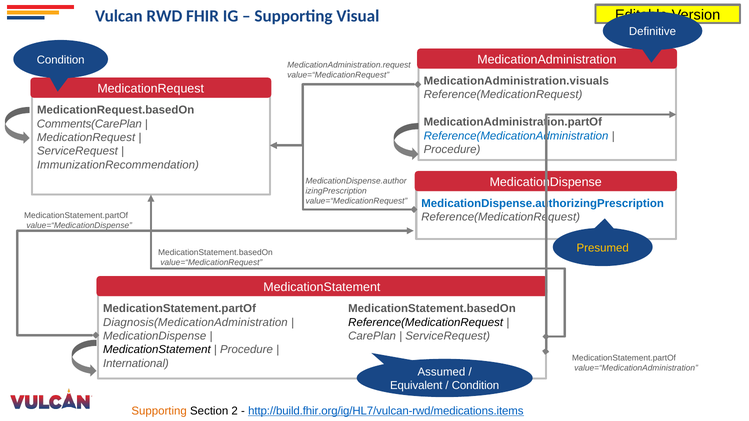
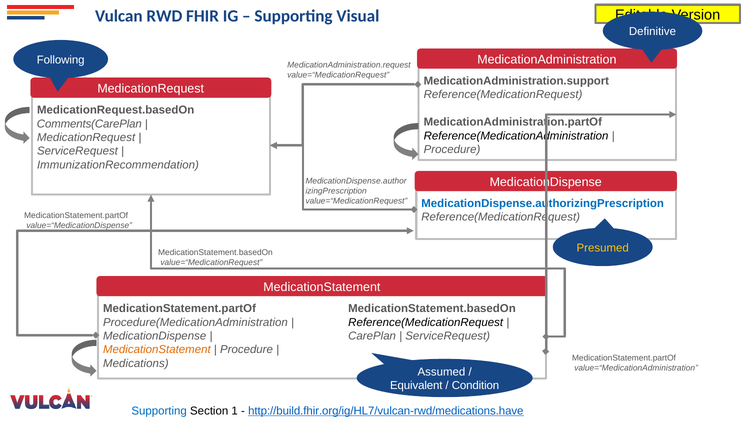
Condition at (61, 60): Condition -> Following
MedicationAdministration.visuals: MedicationAdministration.visuals -> MedicationAdministration.support
Reference(MedicationAdministration colour: blue -> black
Diagnosis(MedicationAdministration: Diagnosis(MedicationAdministration -> Procedure(MedicationAdministration
MedicationStatement at (157, 350) colour: black -> orange
International: International -> Medications
Supporting at (159, 411) colour: orange -> blue
2: 2 -> 1
http://build.fhir.org/ig/HL7/vulcan-rwd/medications.items: http://build.fhir.org/ig/HL7/vulcan-rwd/medications.items -> http://build.fhir.org/ig/HL7/vulcan-rwd/medications.have
